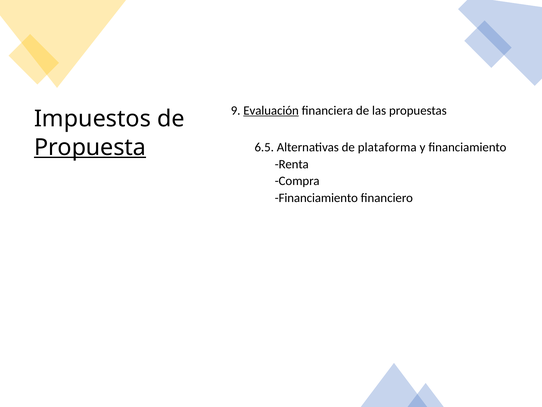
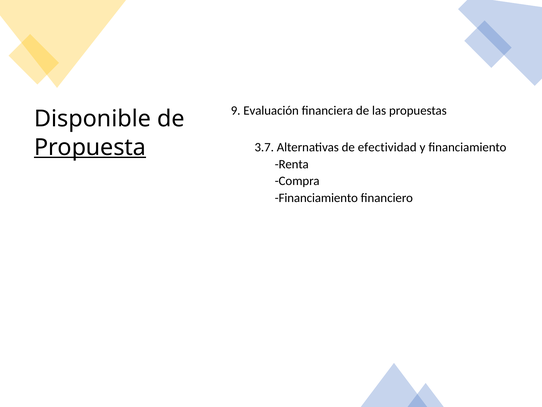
Evaluación underline: present -> none
Impuestos: Impuestos -> Disponible
6.5: 6.5 -> 3.7
plataforma: plataforma -> efectividad
